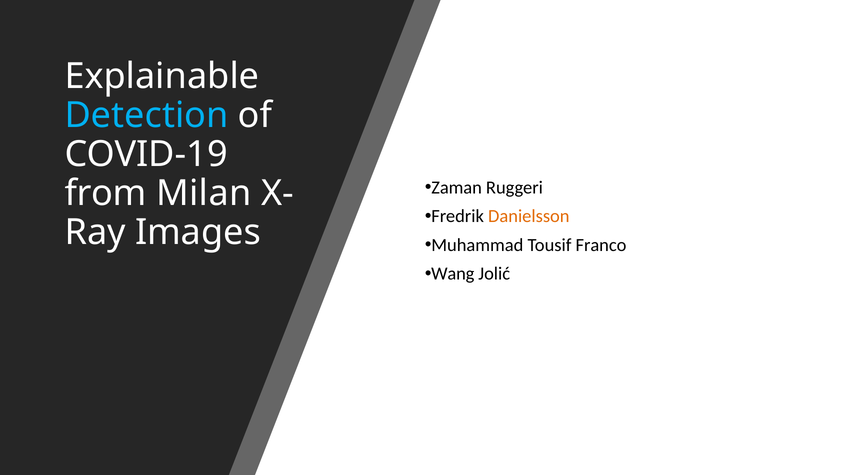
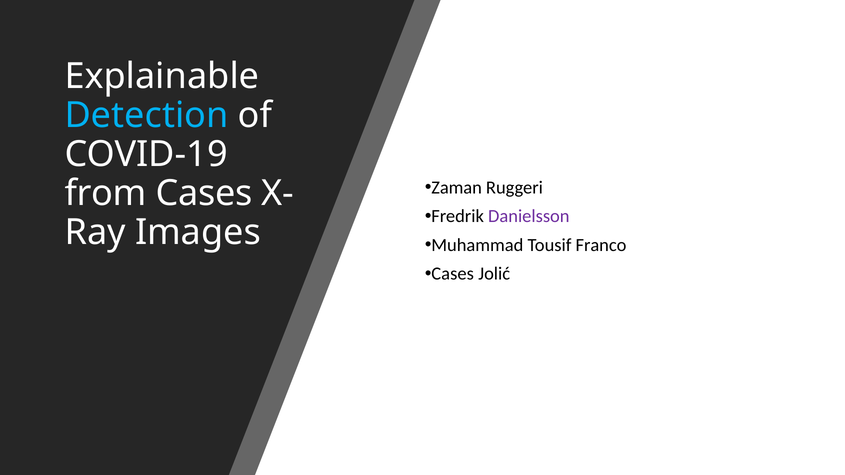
from Milan: Milan -> Cases
Danielsson colour: orange -> purple
Wang at (453, 274): Wang -> Cases
